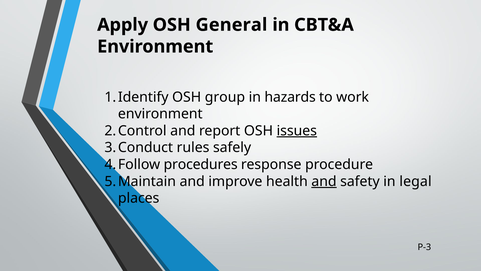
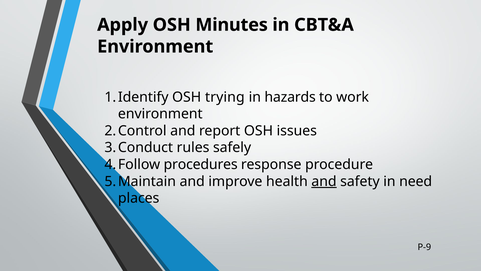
General: General -> Minutes
group: group -> trying
issues underline: present -> none
legal: legal -> need
P-3: P-3 -> P-9
